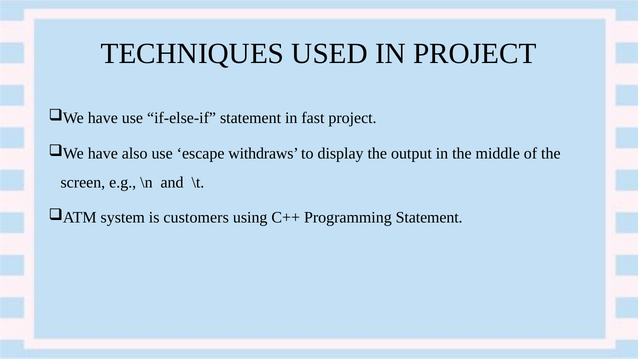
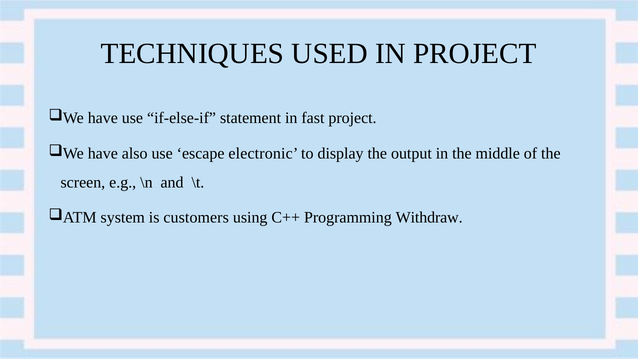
withdraws: withdraws -> electronic
Programming Statement: Statement -> Withdraw
